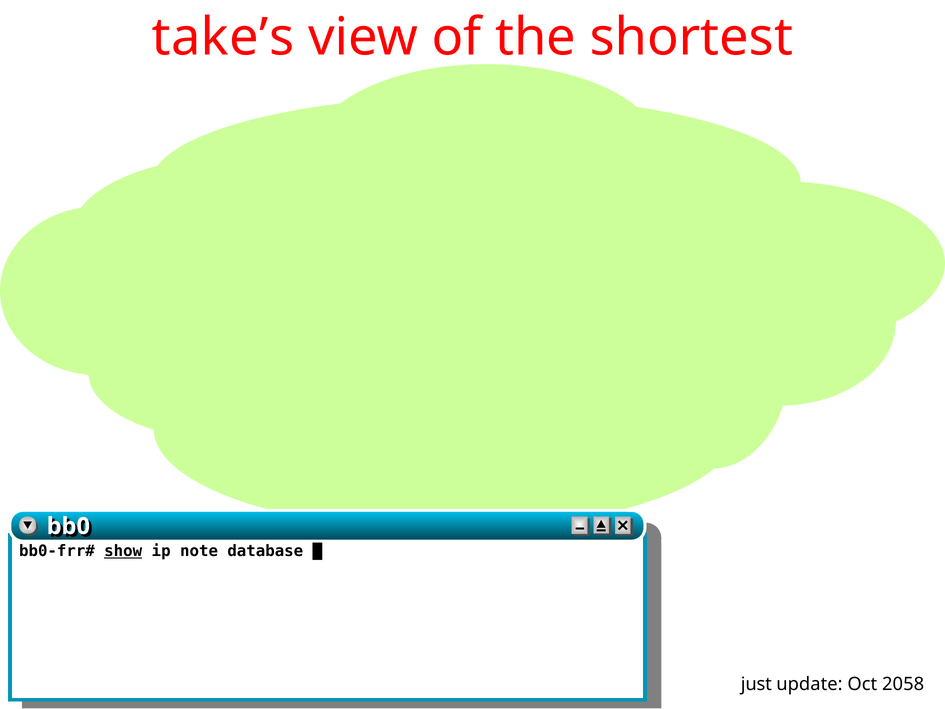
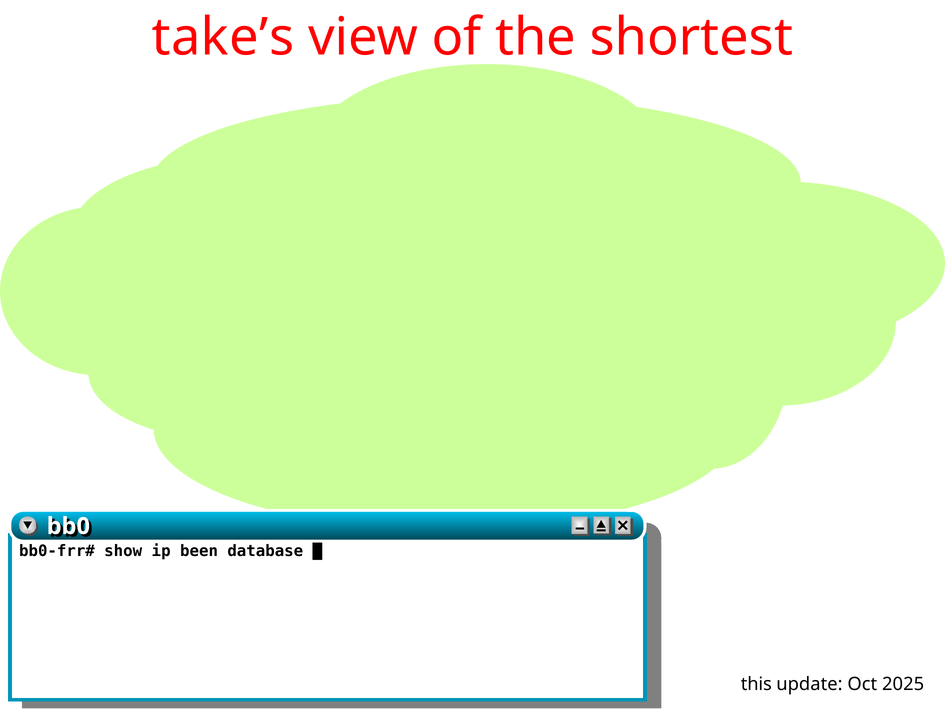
show underline: present -> none
note: note -> been
just: just -> this
2058: 2058 -> 2025
